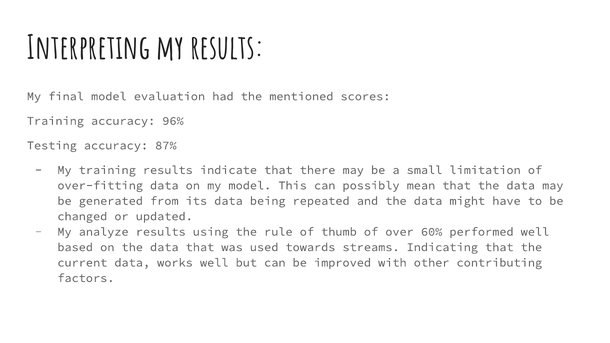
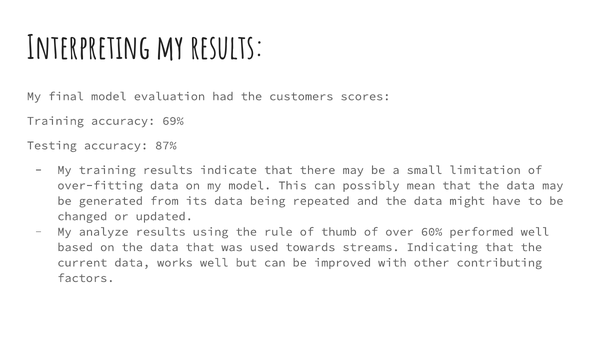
mentioned: mentioned -> customers
96%: 96% -> 69%
